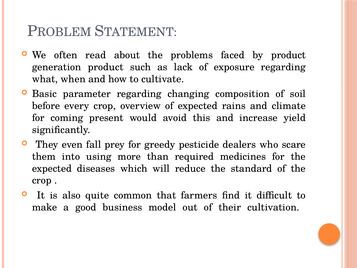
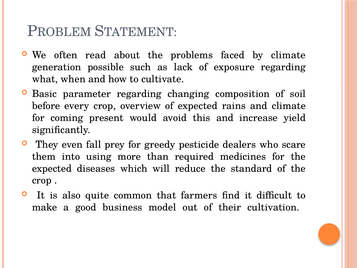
by product: product -> climate
generation product: product -> possible
